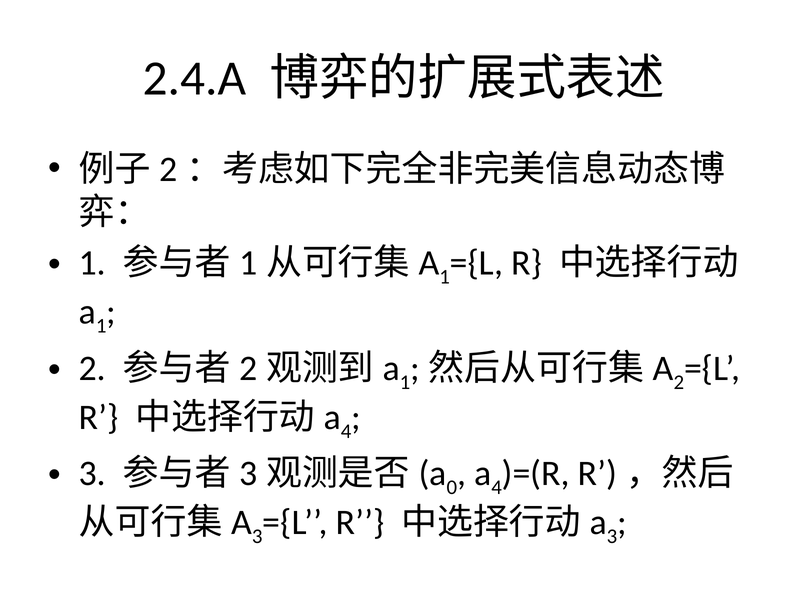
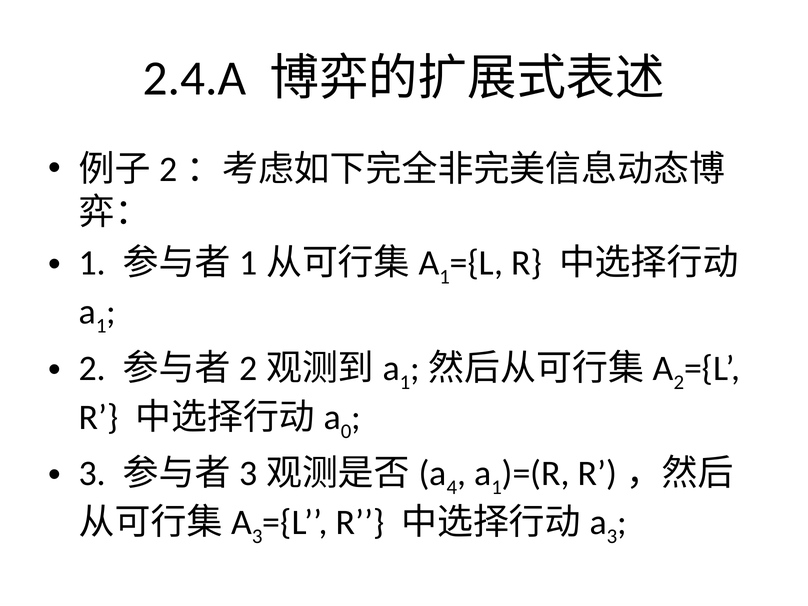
4 at (346, 431): 4 -> 0
0: 0 -> 4
4 at (497, 487): 4 -> 1
